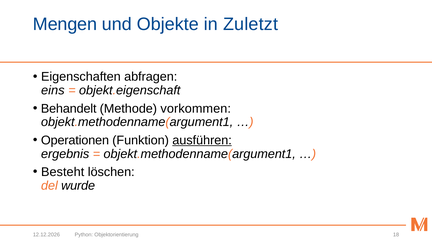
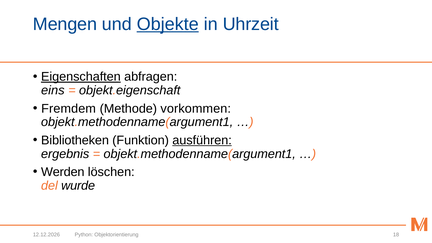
Objekte underline: none -> present
Zuletzt: Zuletzt -> Uhrzeit
Eigenschaften underline: none -> present
Behandelt: Behandelt -> Fremdem
Operationen: Operationen -> Bibliotheken
Besteht: Besteht -> Werden
